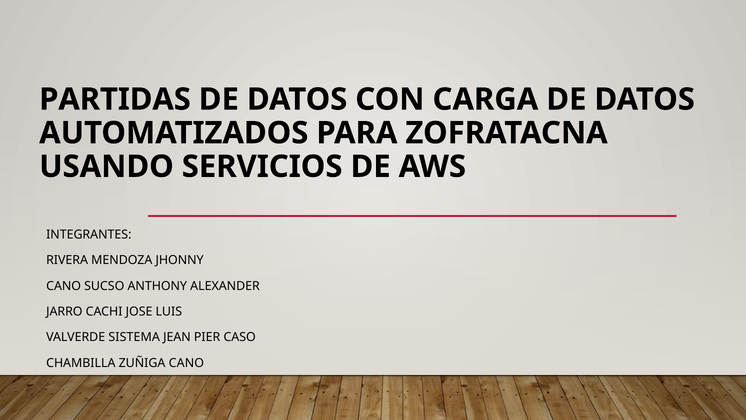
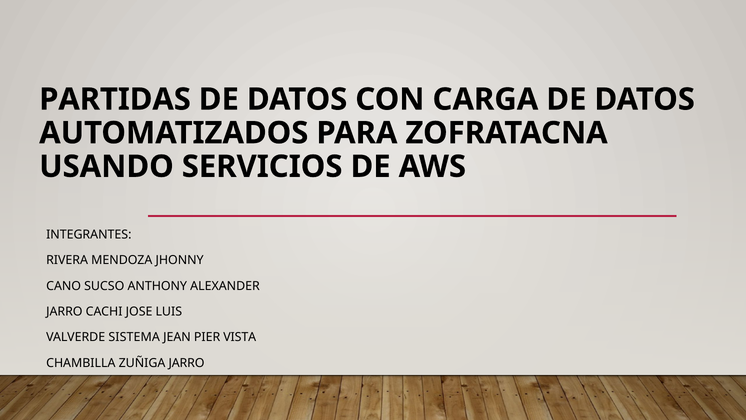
CASO: CASO -> VISTA
ZUÑIGA CANO: CANO -> JARRO
